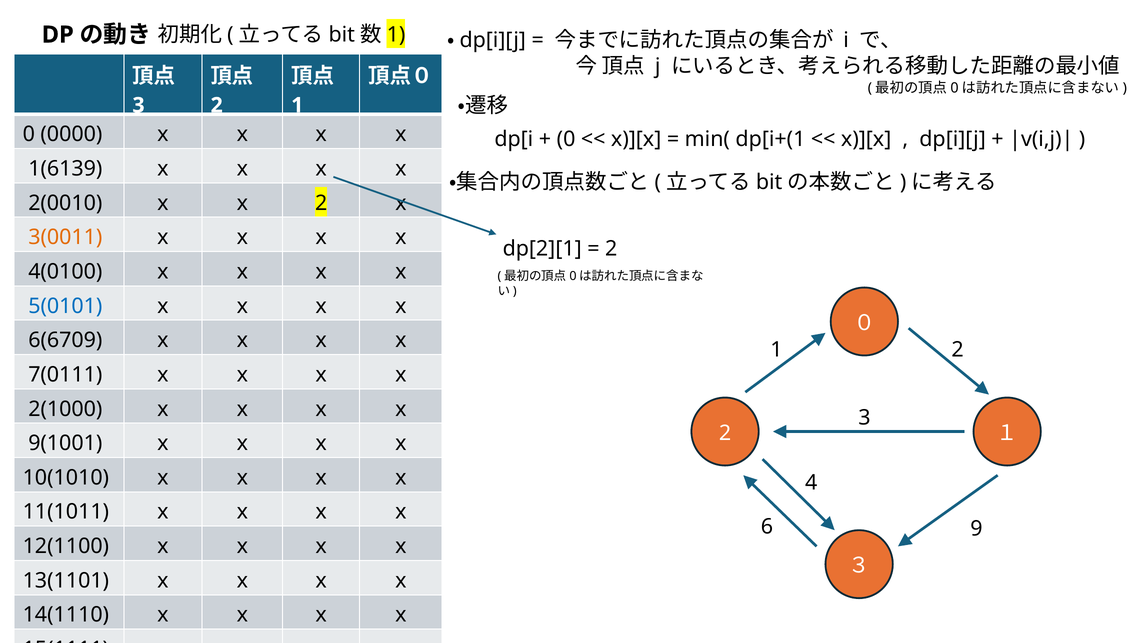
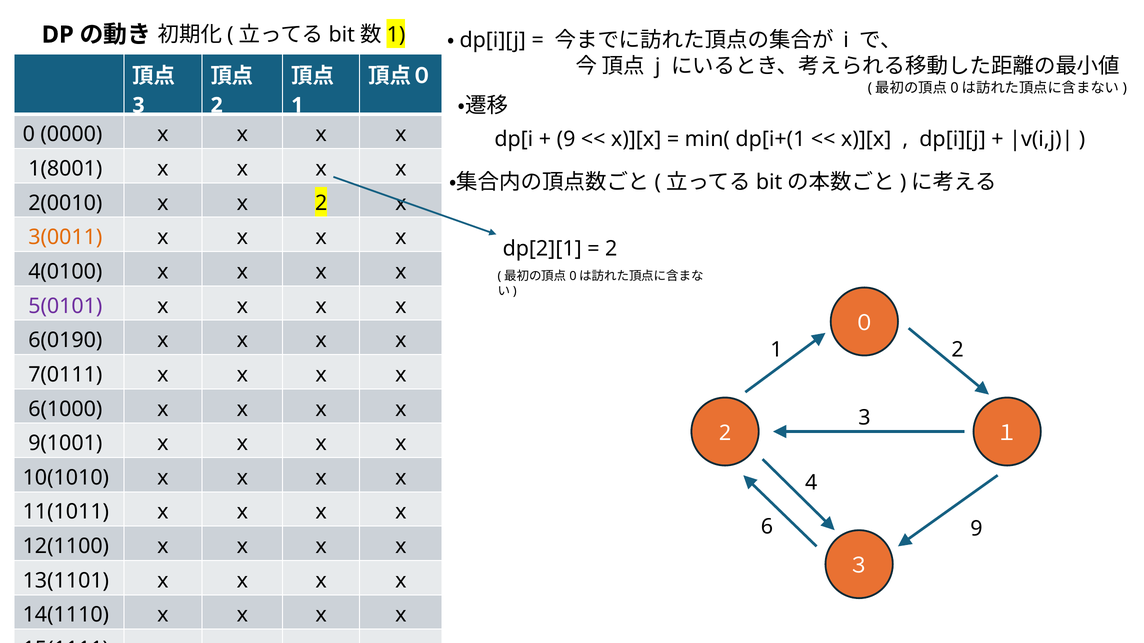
0 at (566, 139): 0 -> 9
1(6139: 1(6139 -> 1(8001
5(0101 colour: blue -> purple
6(6709: 6(6709 -> 6(0190
2(1000: 2(1000 -> 6(1000
